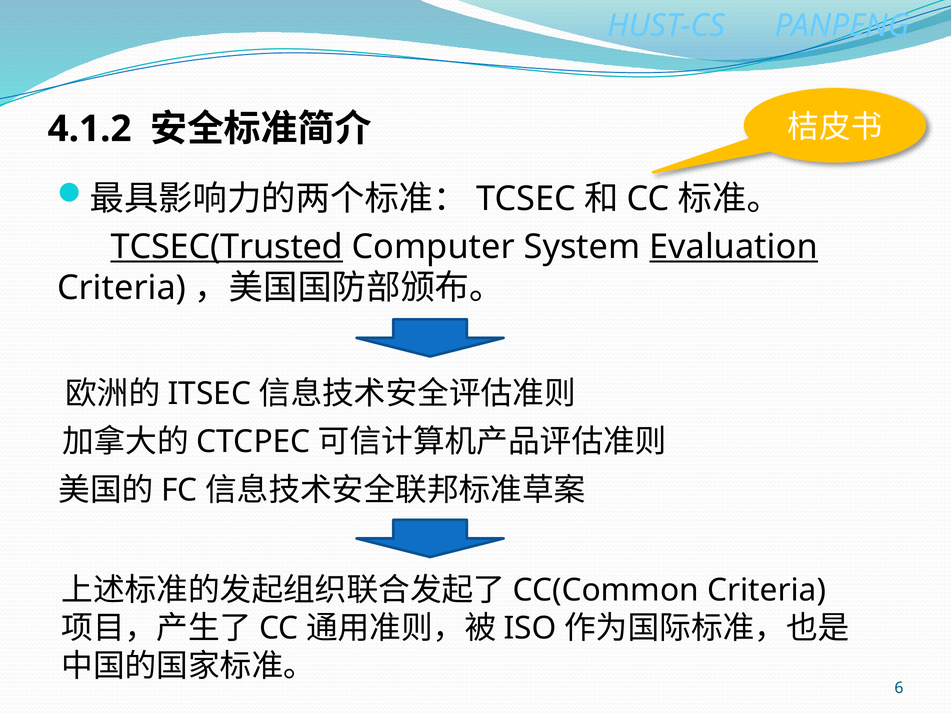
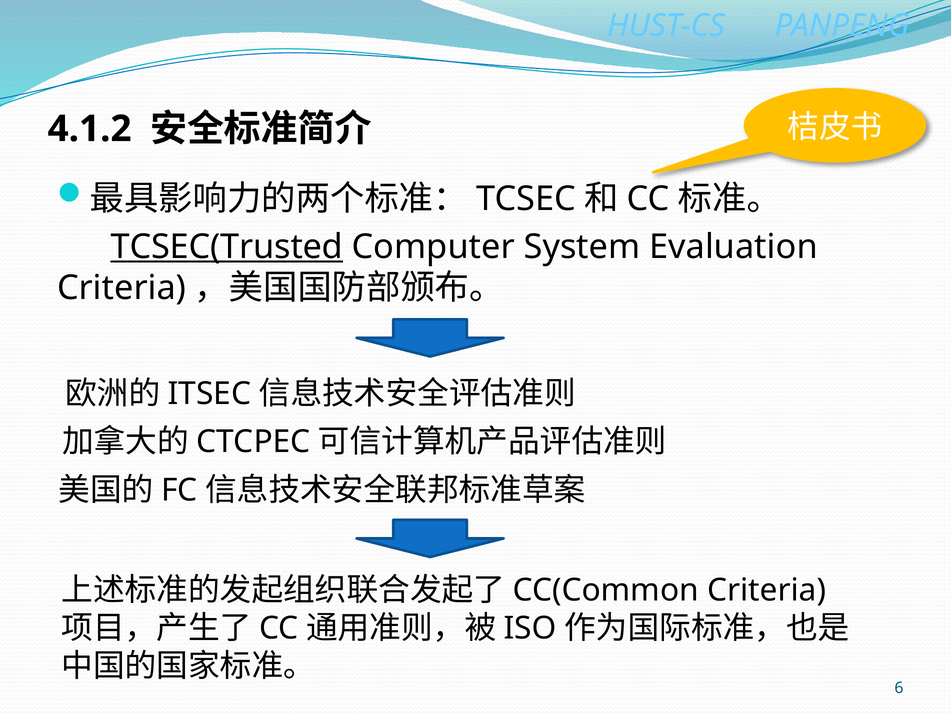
Evaluation underline: present -> none
